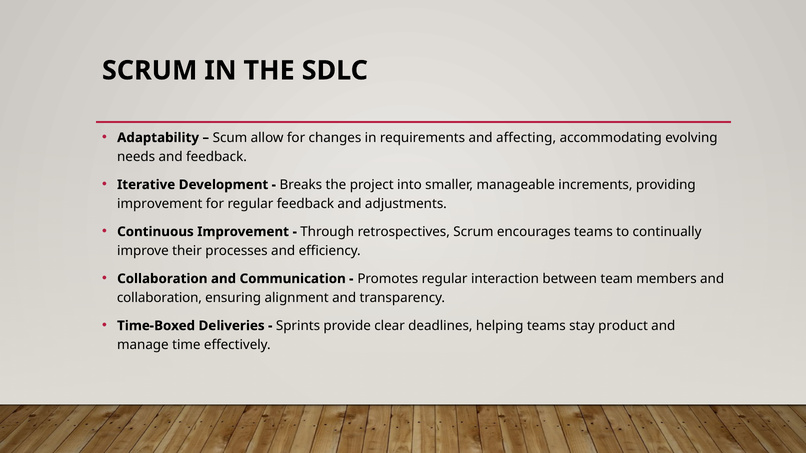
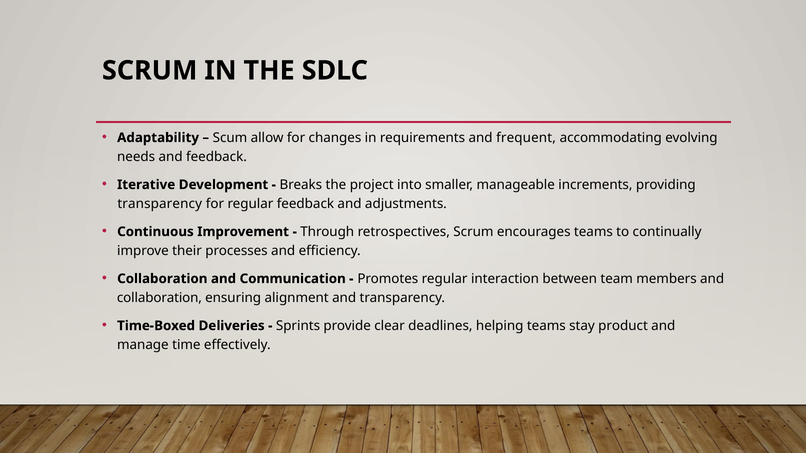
affecting: affecting -> frequent
improvement at (160, 204): improvement -> transparency
